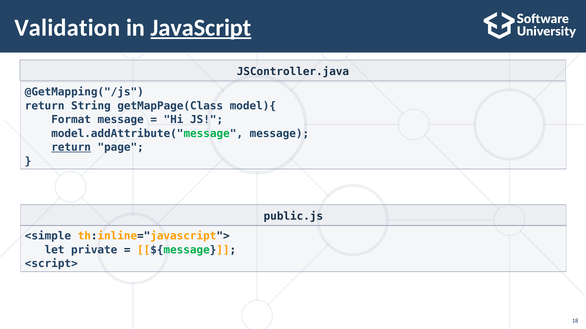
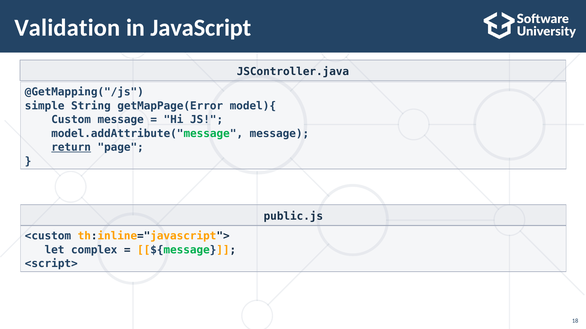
JavaScript underline: present -> none
return at (45, 106): return -> simple
getMapPage(Class: getMapPage(Class -> getMapPage(Error
Format: Format -> Custom
<simple: <simple -> <custom
private: private -> complex
